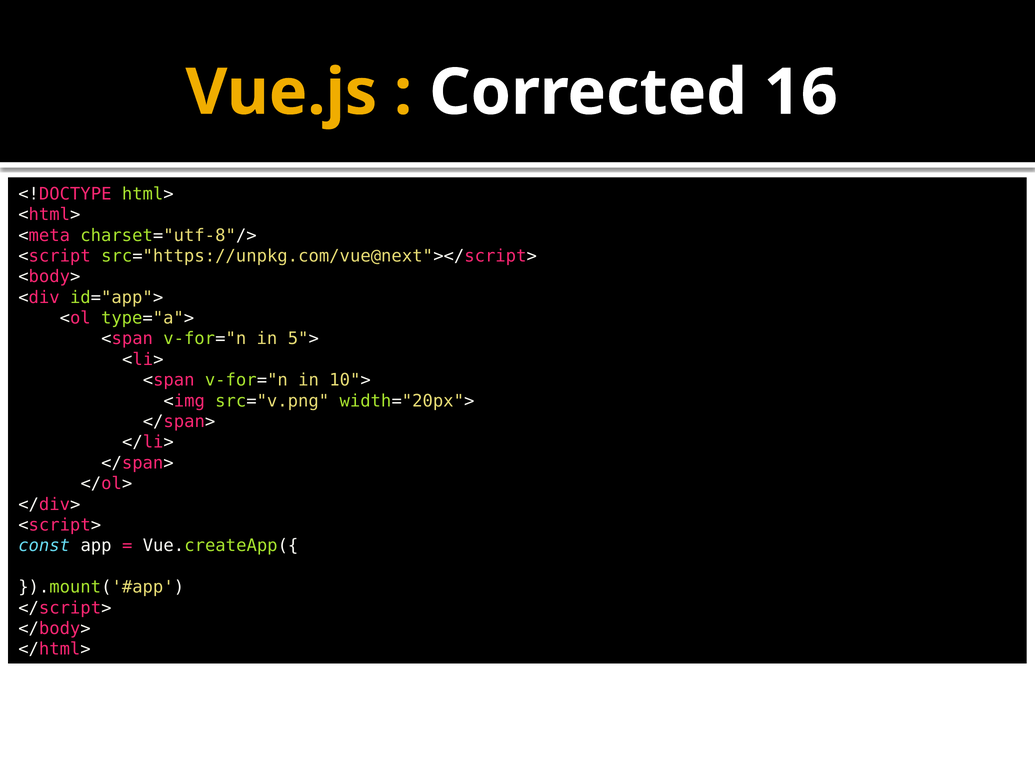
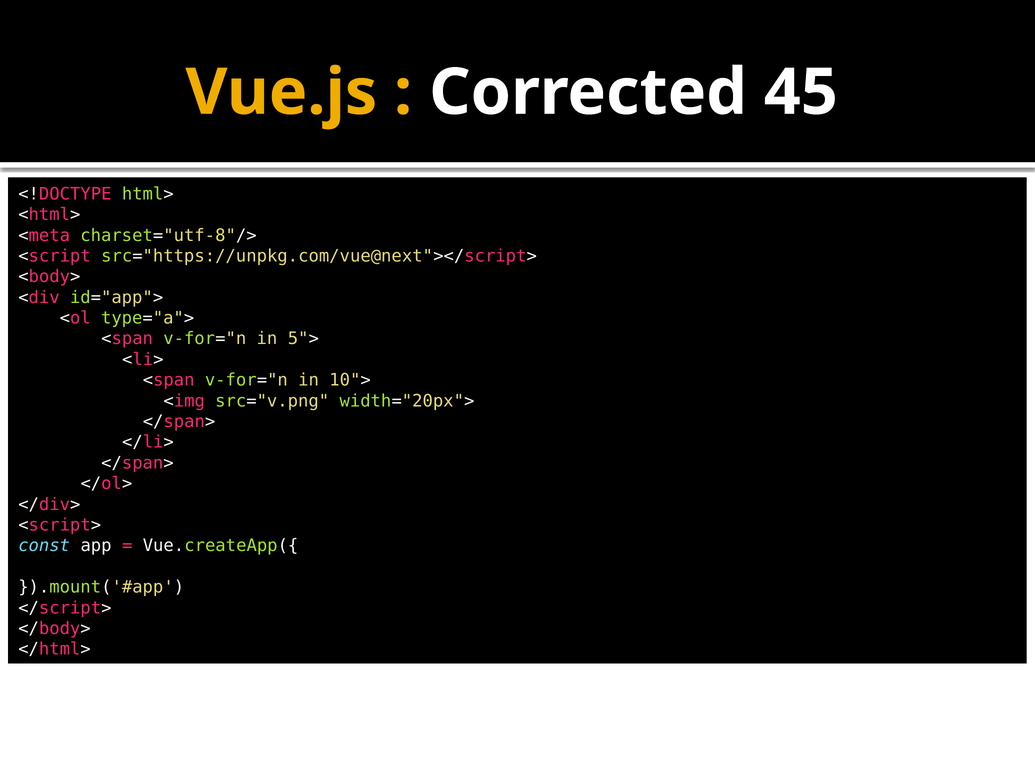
16: 16 -> 45
